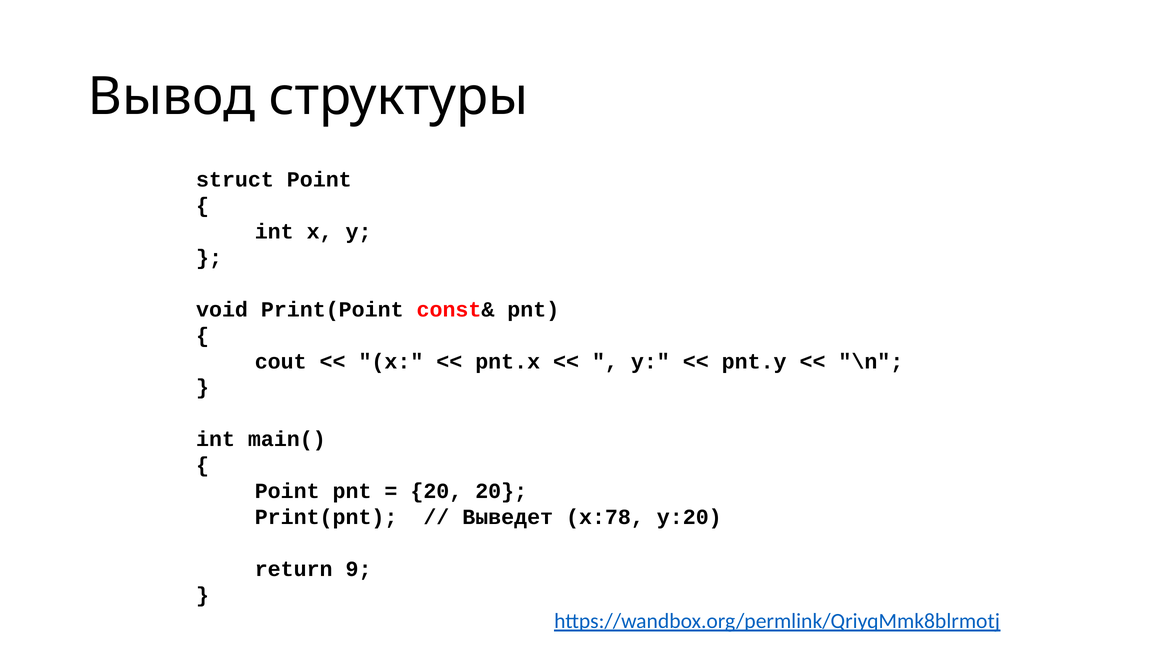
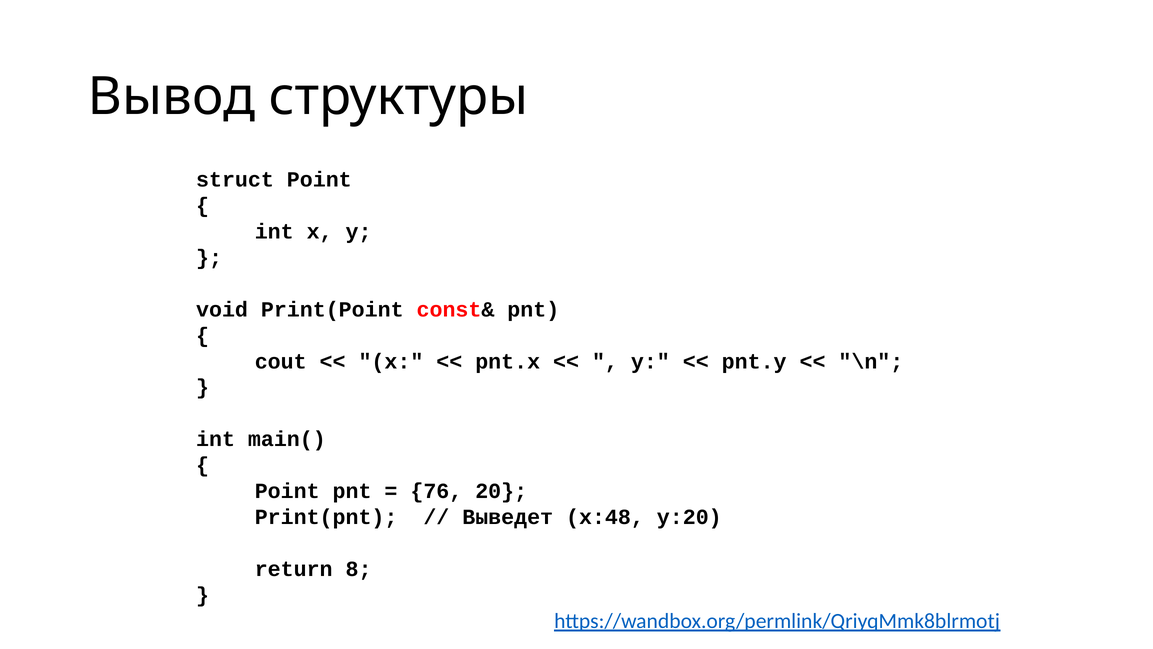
20 at (436, 491): 20 -> 76
x:78: x:78 -> x:48
9: 9 -> 8
